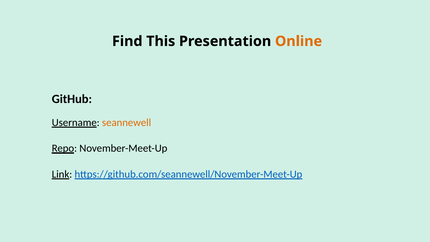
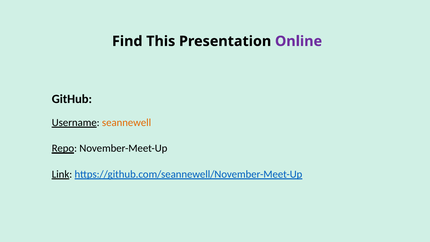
Online colour: orange -> purple
